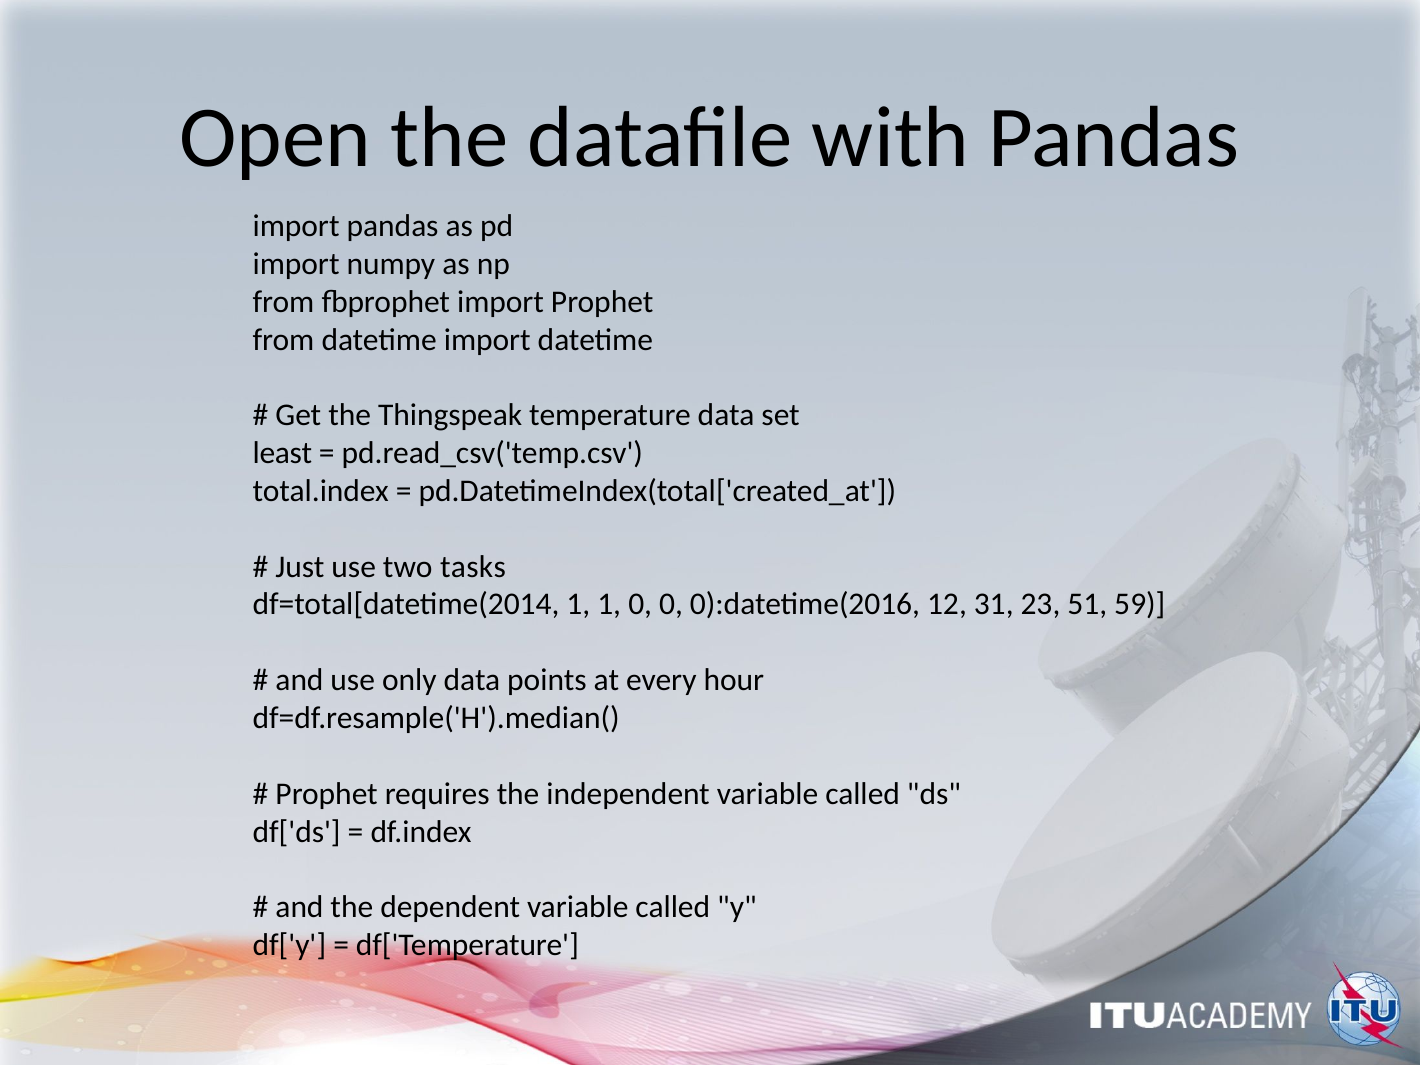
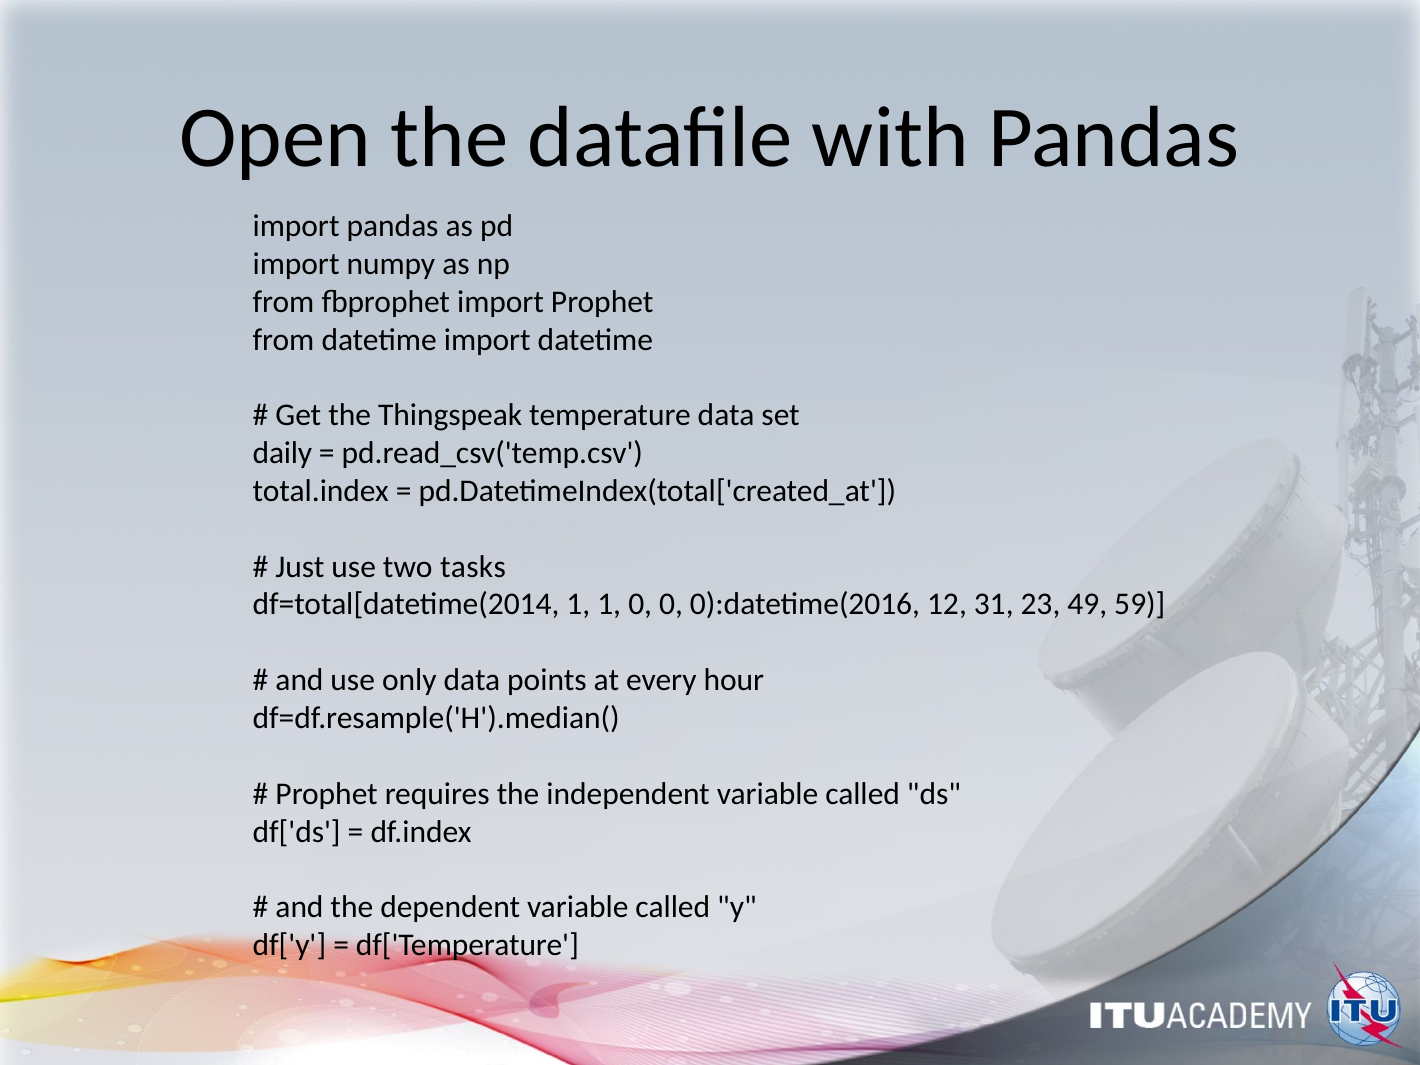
least: least -> daily
51: 51 -> 49
